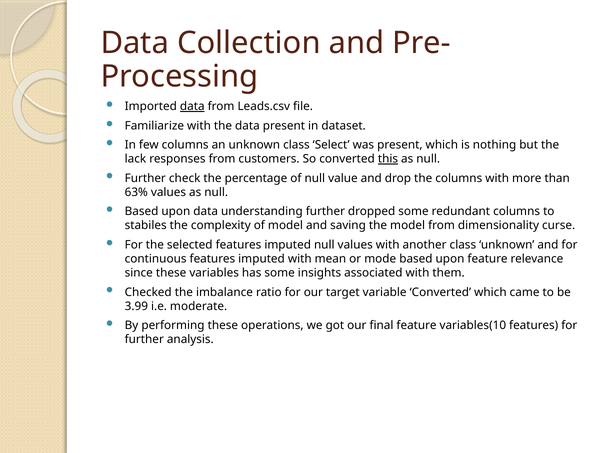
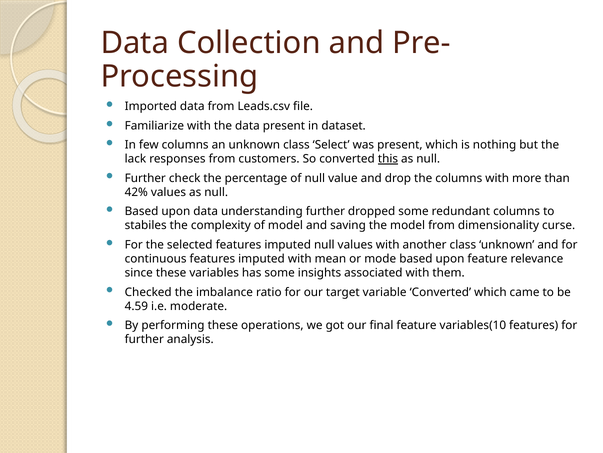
data at (192, 106) underline: present -> none
63%: 63% -> 42%
3.99: 3.99 -> 4.59
